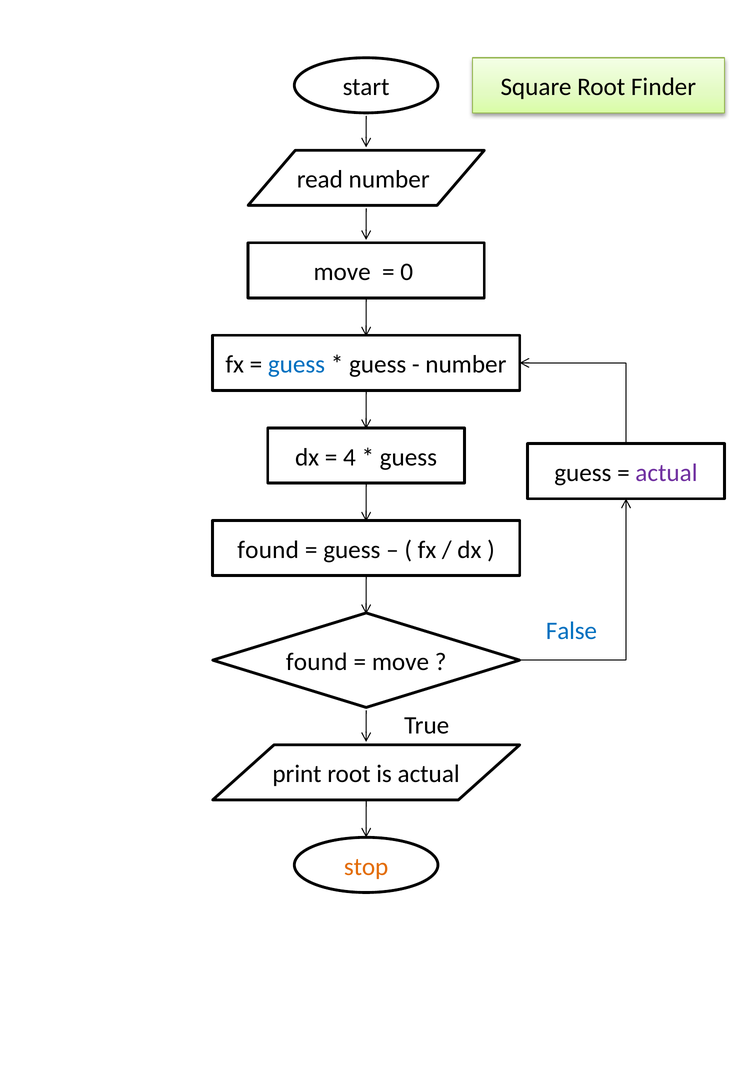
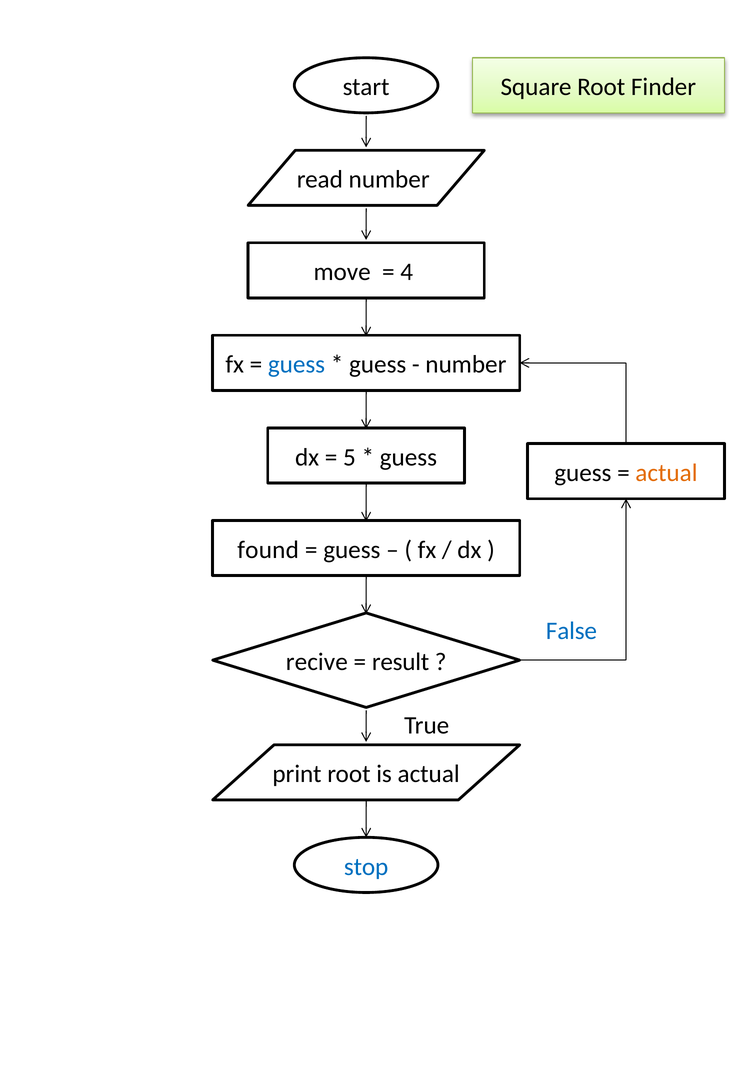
0: 0 -> 4
4: 4 -> 5
actual at (666, 473) colour: purple -> orange
found at (317, 662): found -> recive
move at (400, 662): move -> result
stop colour: orange -> blue
